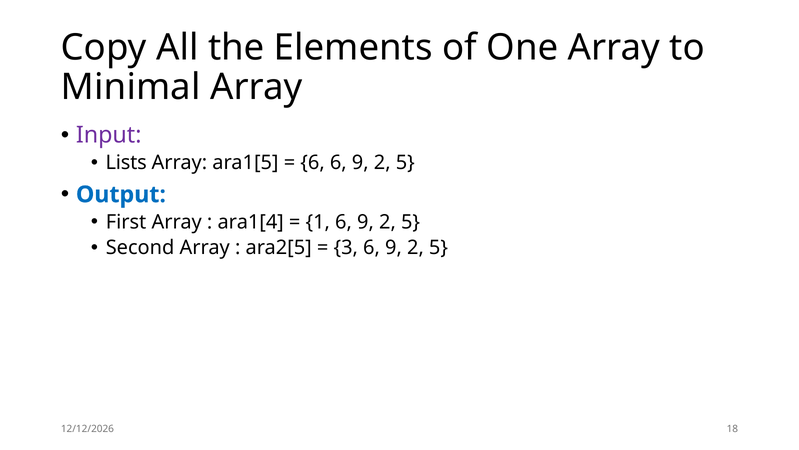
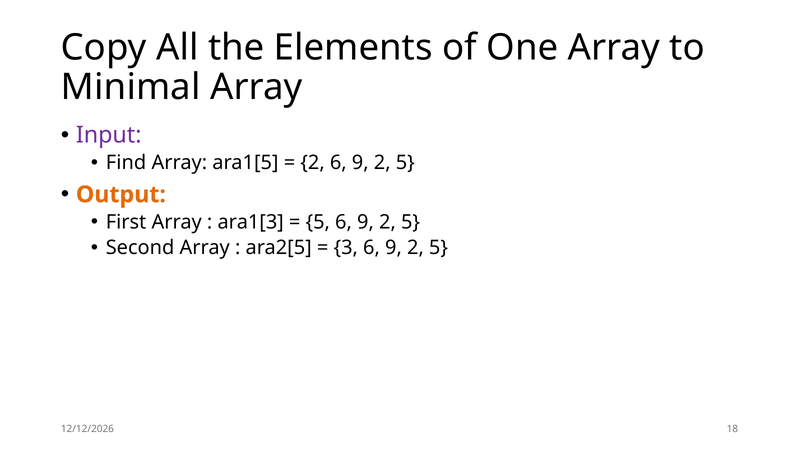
Lists: Lists -> Find
6 at (313, 163): 6 -> 2
Output colour: blue -> orange
ara1[4: ara1[4 -> ara1[3
1 at (318, 222): 1 -> 5
